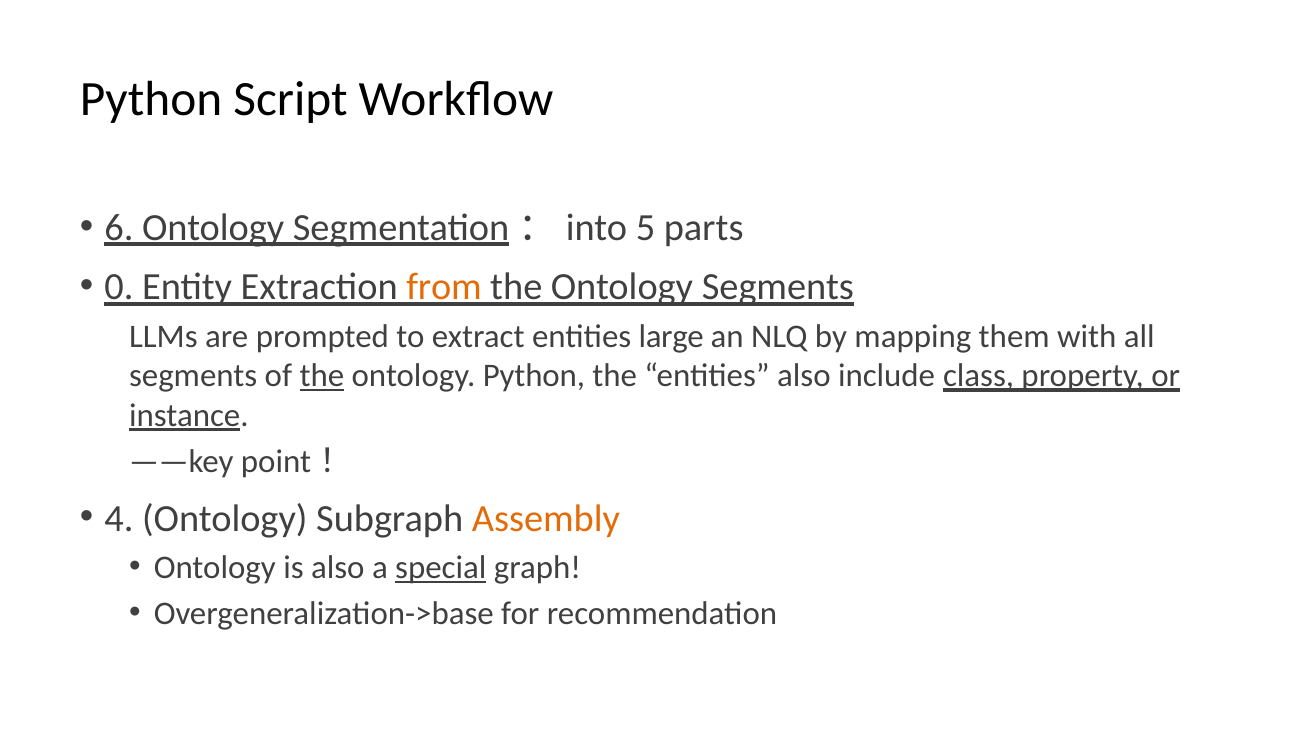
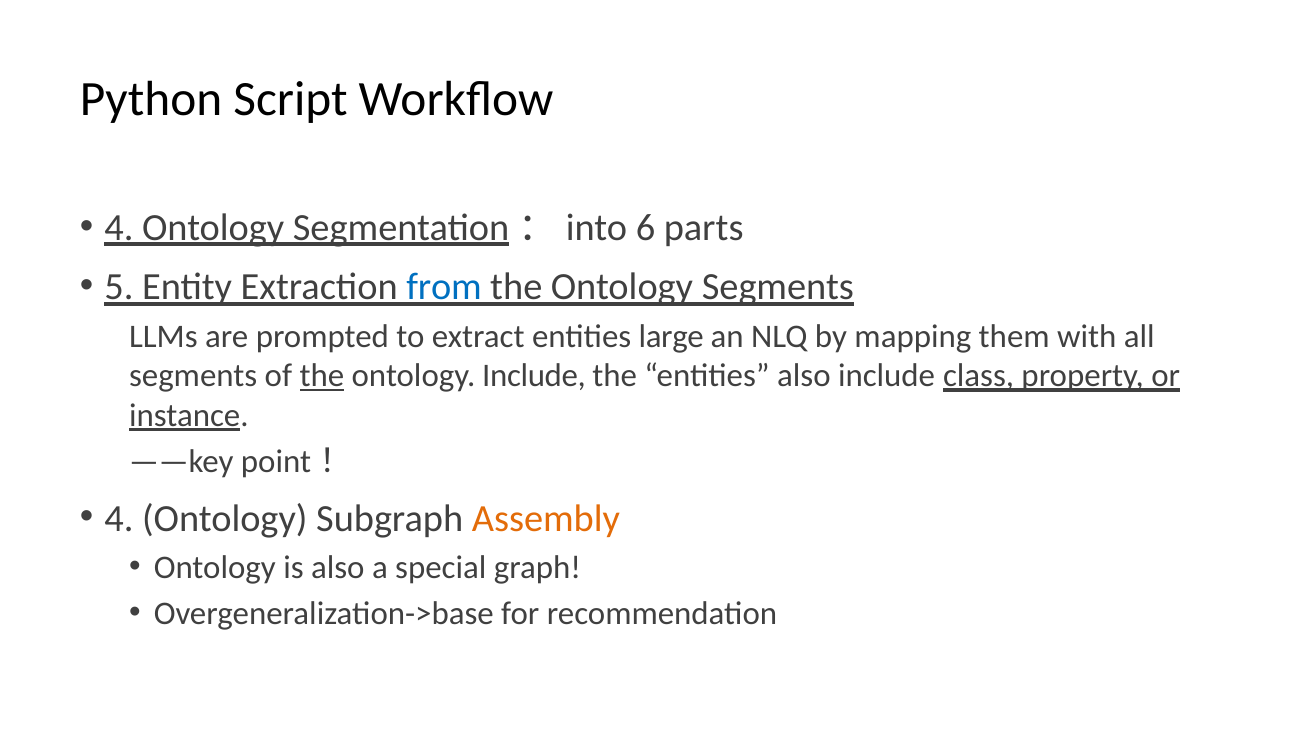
6 at (119, 228): 6 -> 4
5: 5 -> 6
0: 0 -> 5
from colour: orange -> blue
ontology Python: Python -> Include
special underline: present -> none
